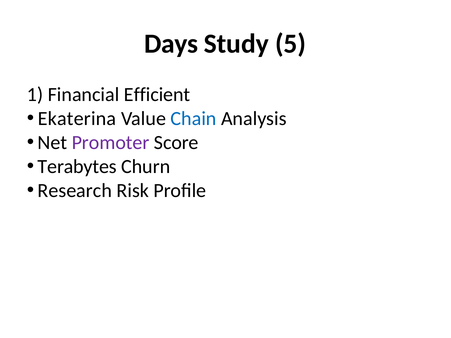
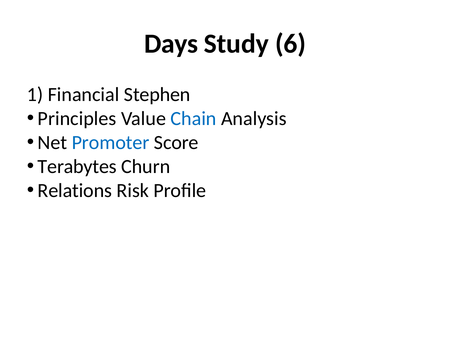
5: 5 -> 6
Efficient: Efficient -> Stephen
Ekaterina: Ekaterina -> Principles
Promoter colour: purple -> blue
Research: Research -> Relations
